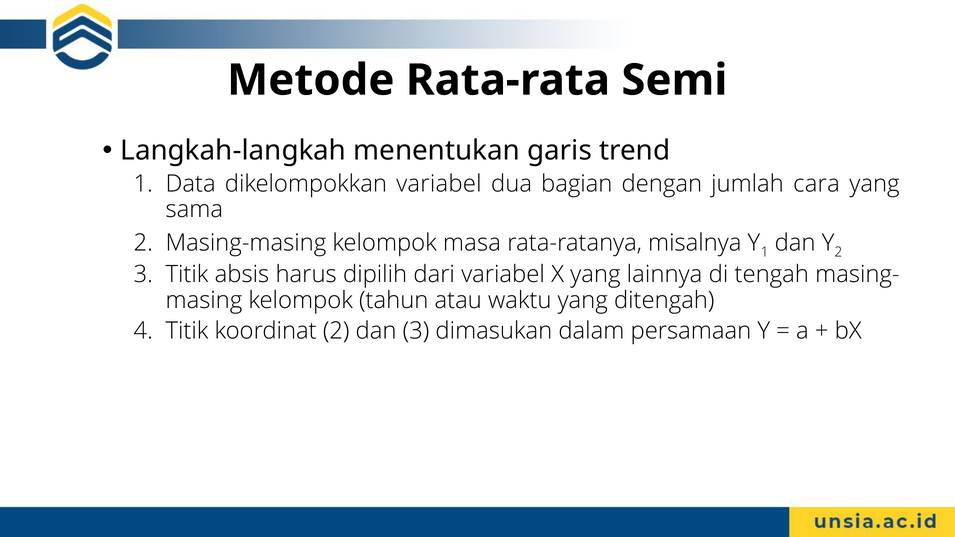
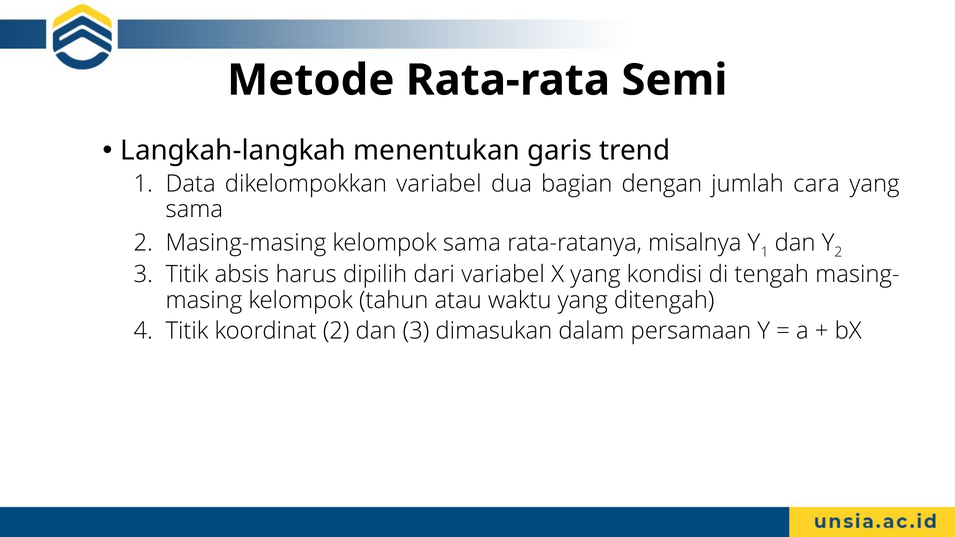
kelompok masa: masa -> sama
lainnya: lainnya -> kondisi
